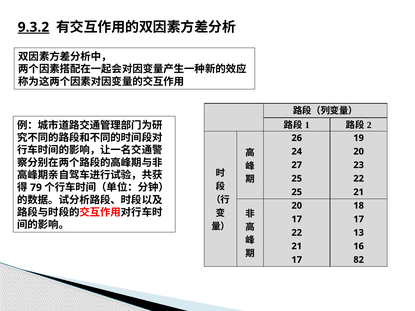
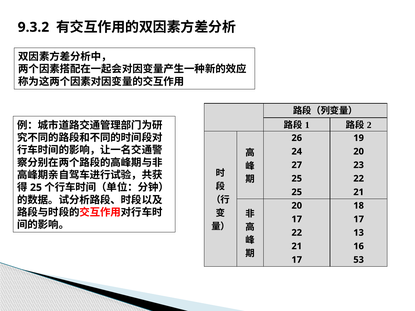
9.3.2 underline: present -> none
79 at (36, 188): 79 -> 25
82: 82 -> 53
